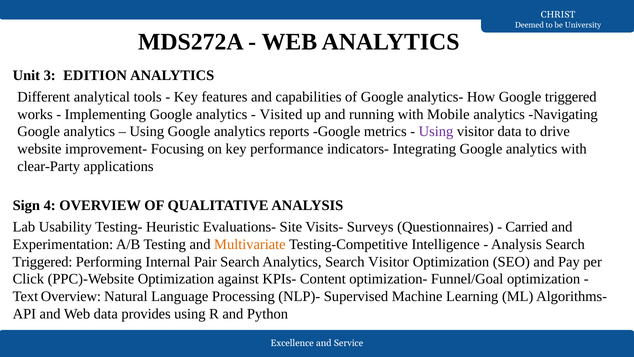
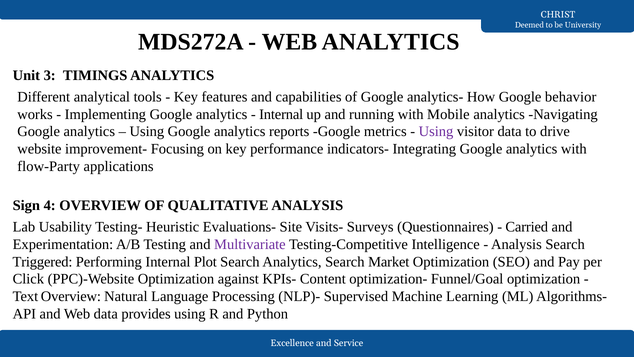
EDITION: EDITION -> TIMINGS
Google triggered: triggered -> behavior
Visited at (281, 114): Visited -> Internal
clear-Party: clear-Party -> flow-Party
Multivariate colour: orange -> purple
Pair: Pair -> Plot
Search Visitor: Visitor -> Market
